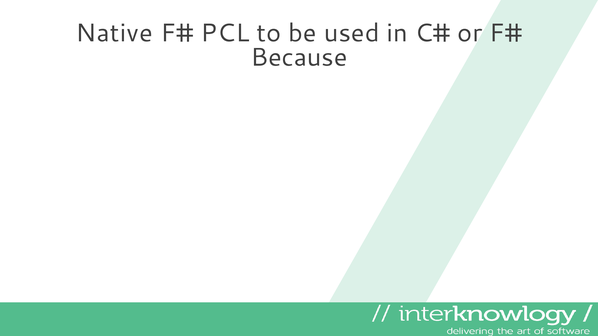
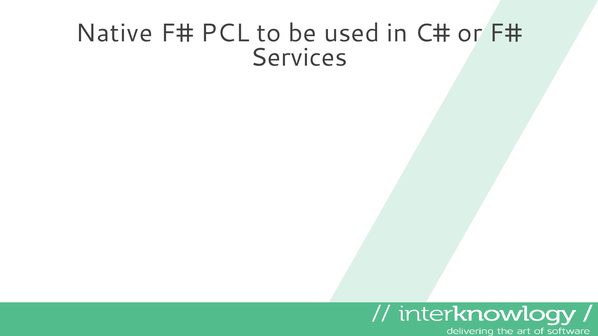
Because: Because -> Services
